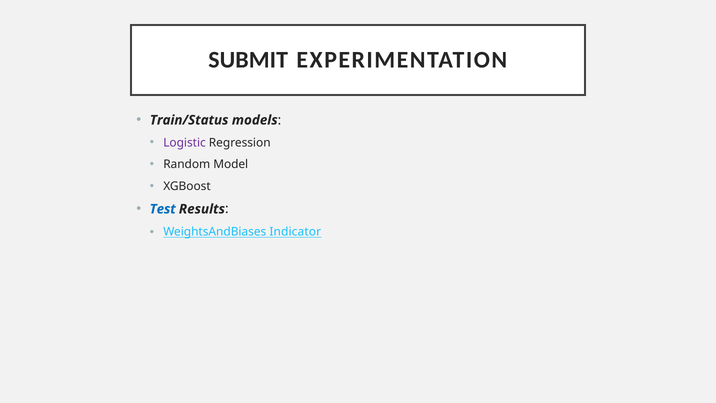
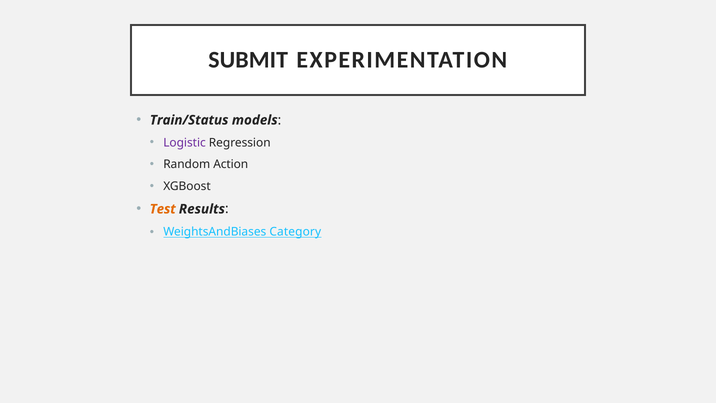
Model: Model -> Action
Test colour: blue -> orange
Indicator: Indicator -> Category
